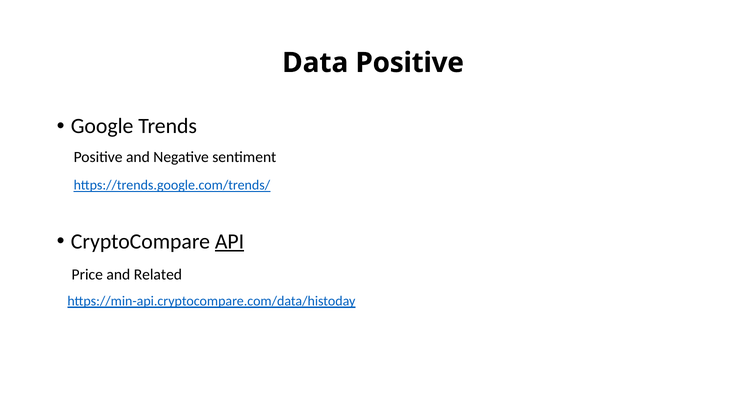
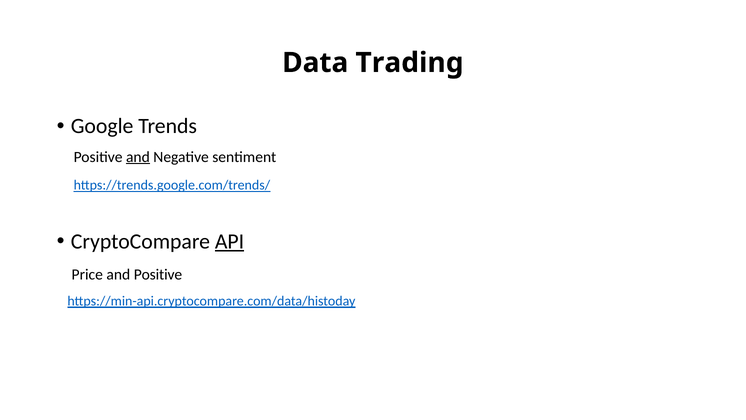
Data Positive: Positive -> Trading
and at (138, 157) underline: none -> present
and Related: Related -> Positive
